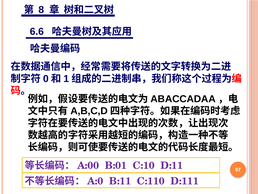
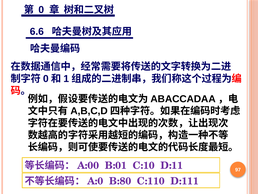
8 at (41, 10): 8 -> 0
B:11: B:11 -> B:80
